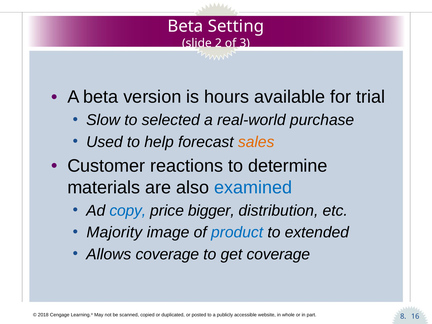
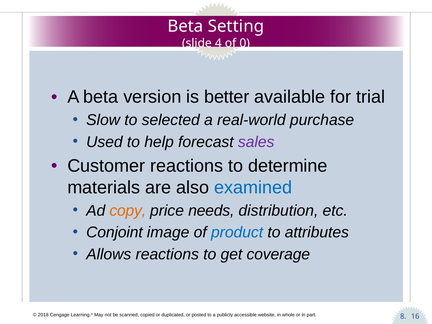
2: 2 -> 4
3: 3 -> 0
hours: hours -> better
sales colour: orange -> purple
copy colour: blue -> orange
bigger: bigger -> needs
Majority: Majority -> Conjoint
extended: extended -> attributes
Allows coverage: coverage -> reactions
